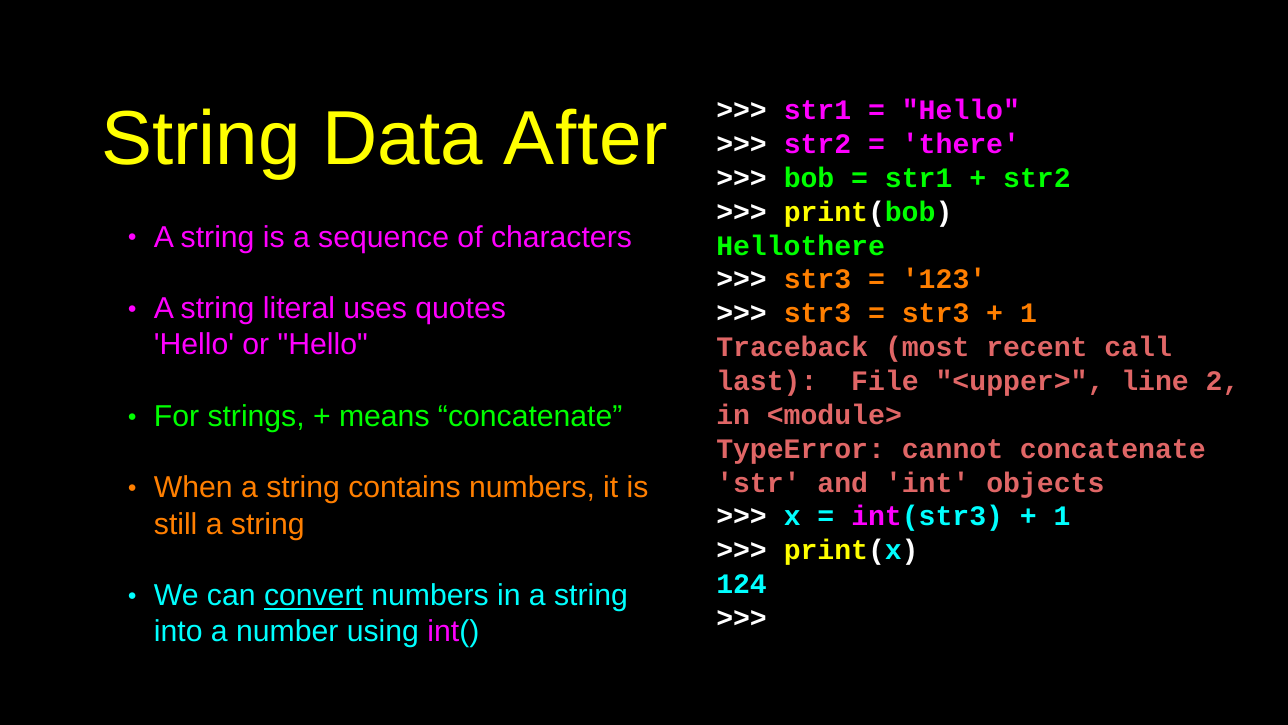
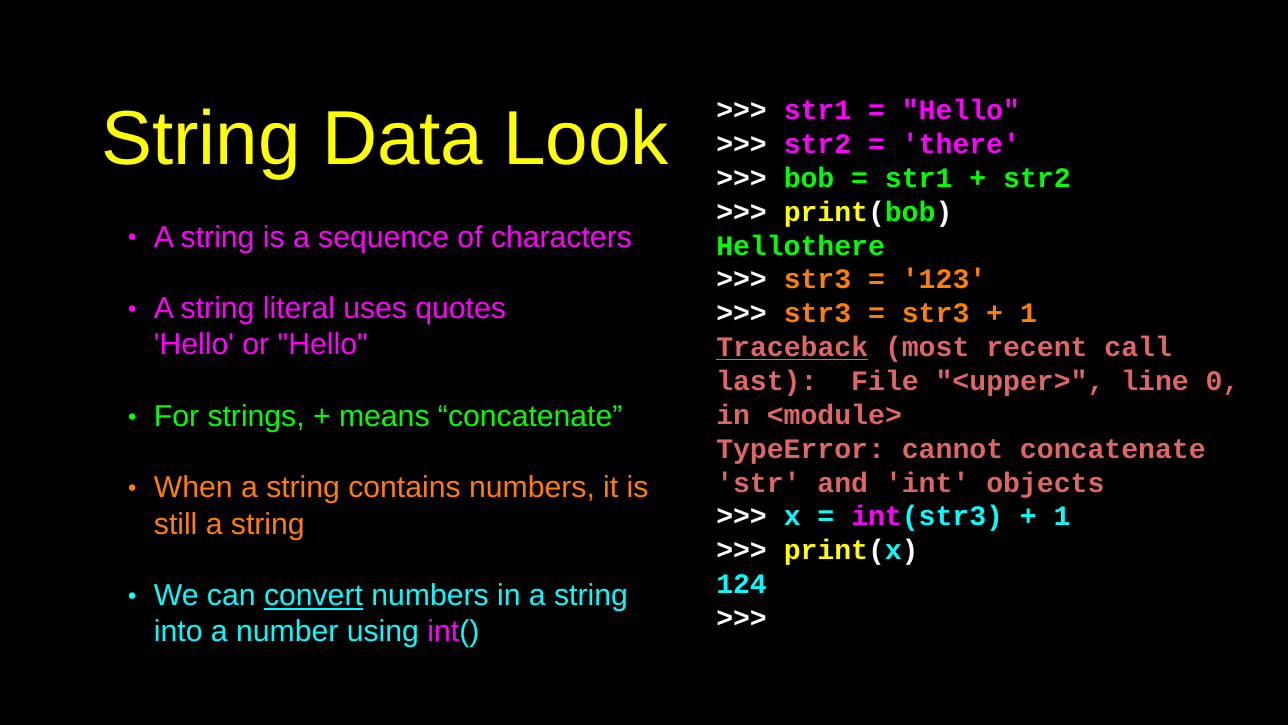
After: After -> Look
Traceback underline: none -> present
2: 2 -> 0
